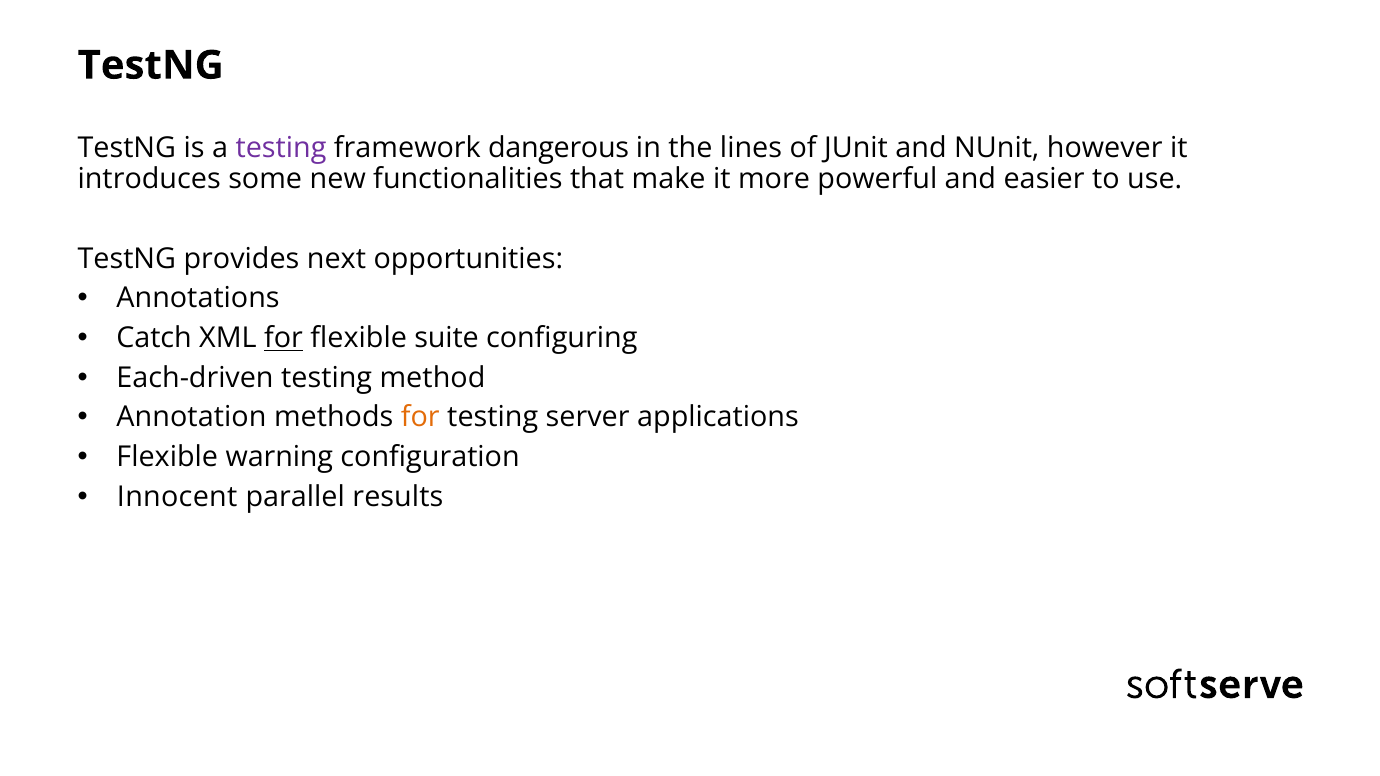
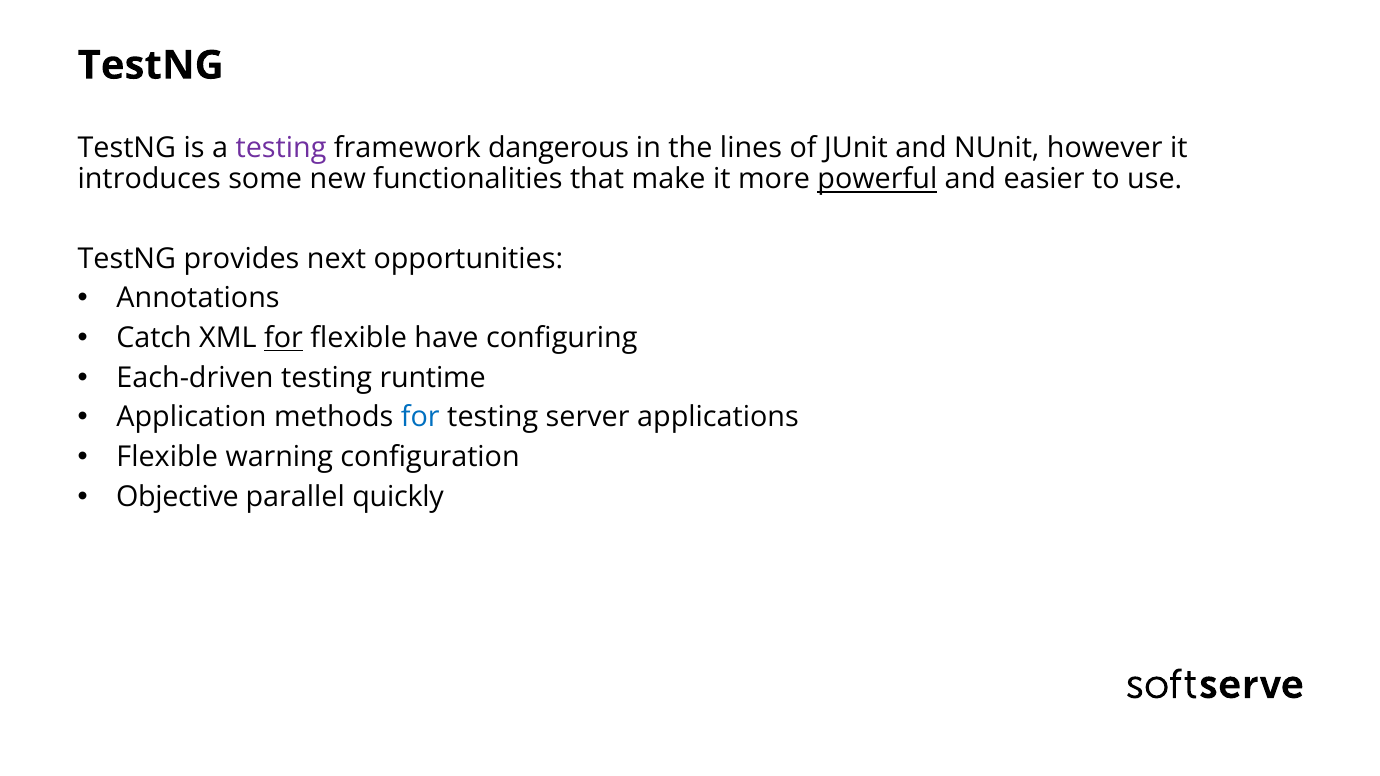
powerful underline: none -> present
suite: suite -> have
method: method -> runtime
Annotation: Annotation -> Application
for at (420, 418) colour: orange -> blue
Innocent: Innocent -> Objective
results: results -> quickly
